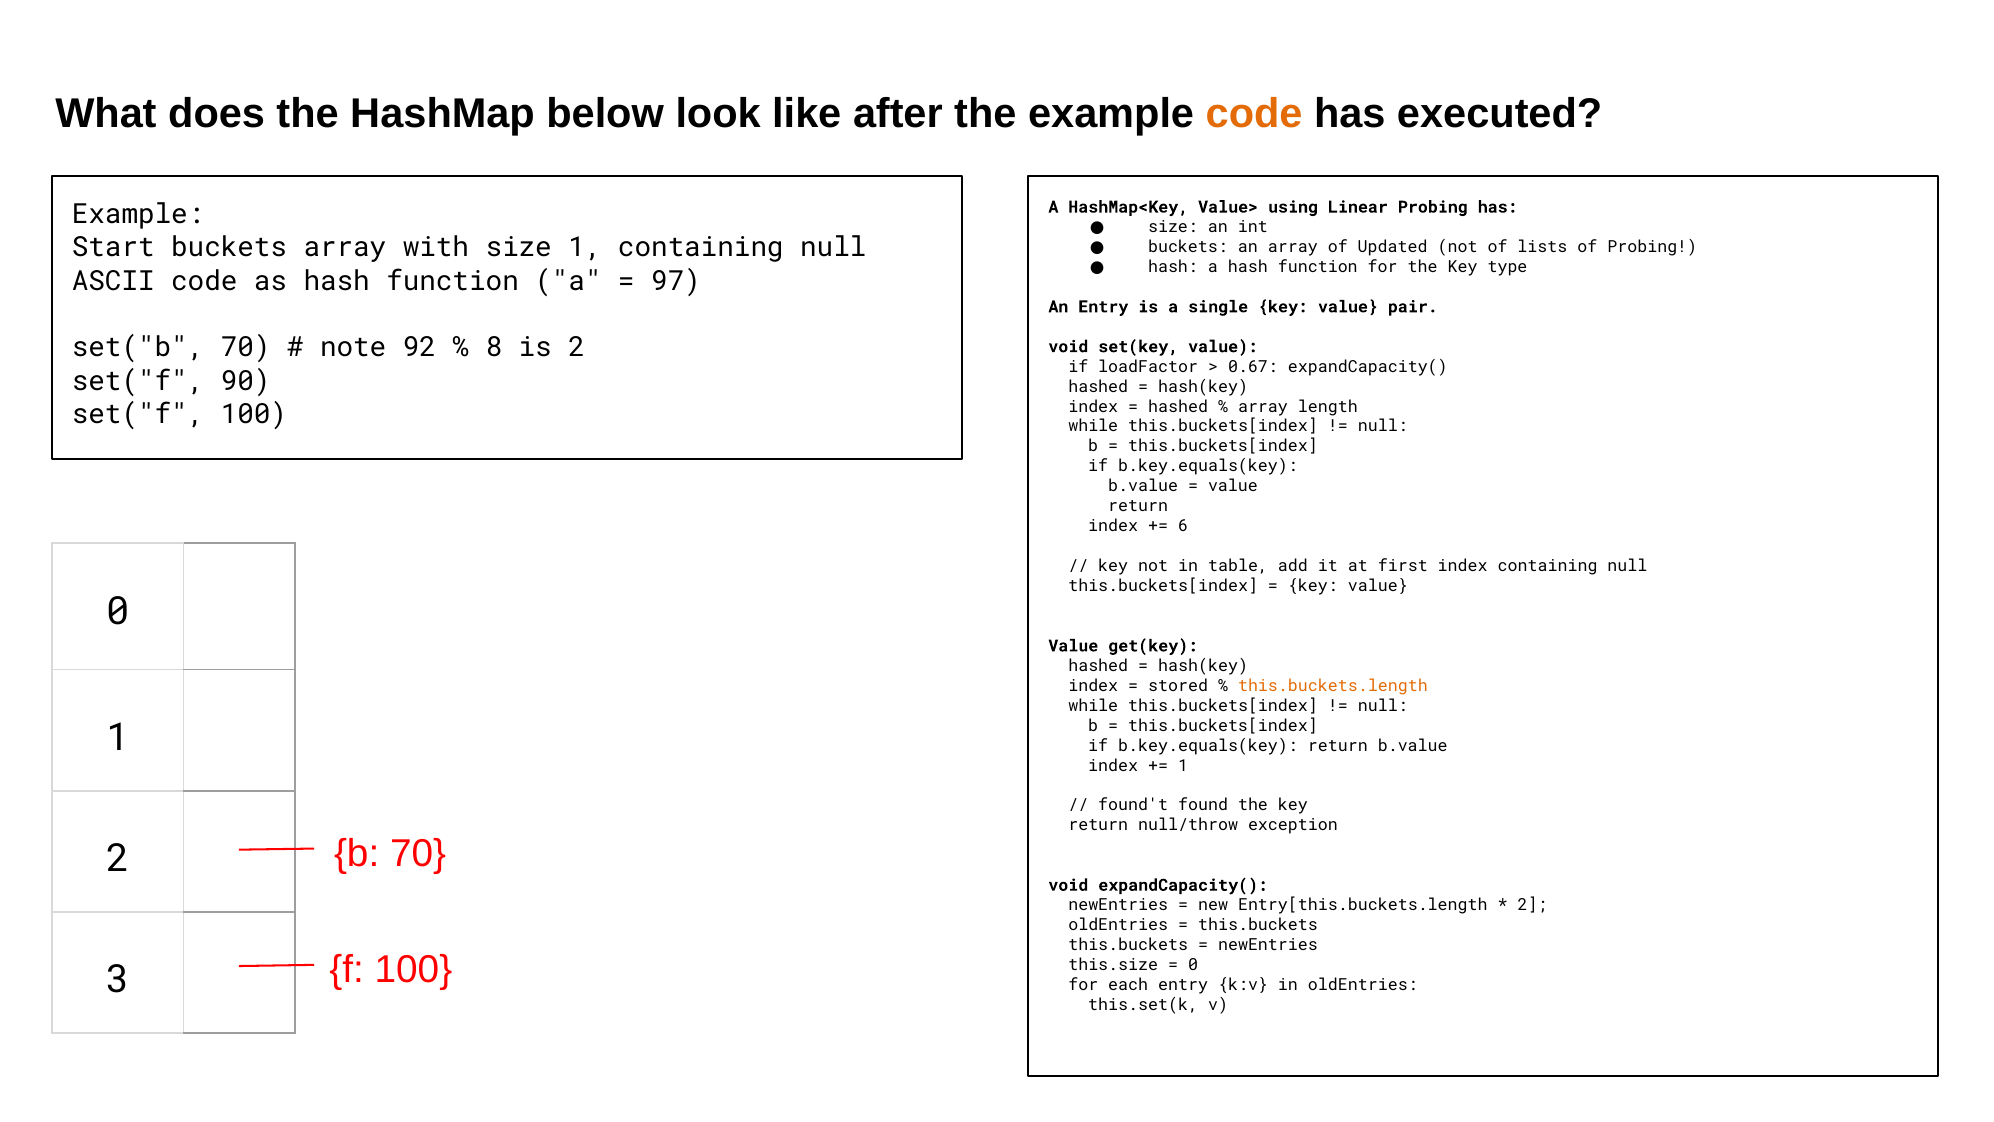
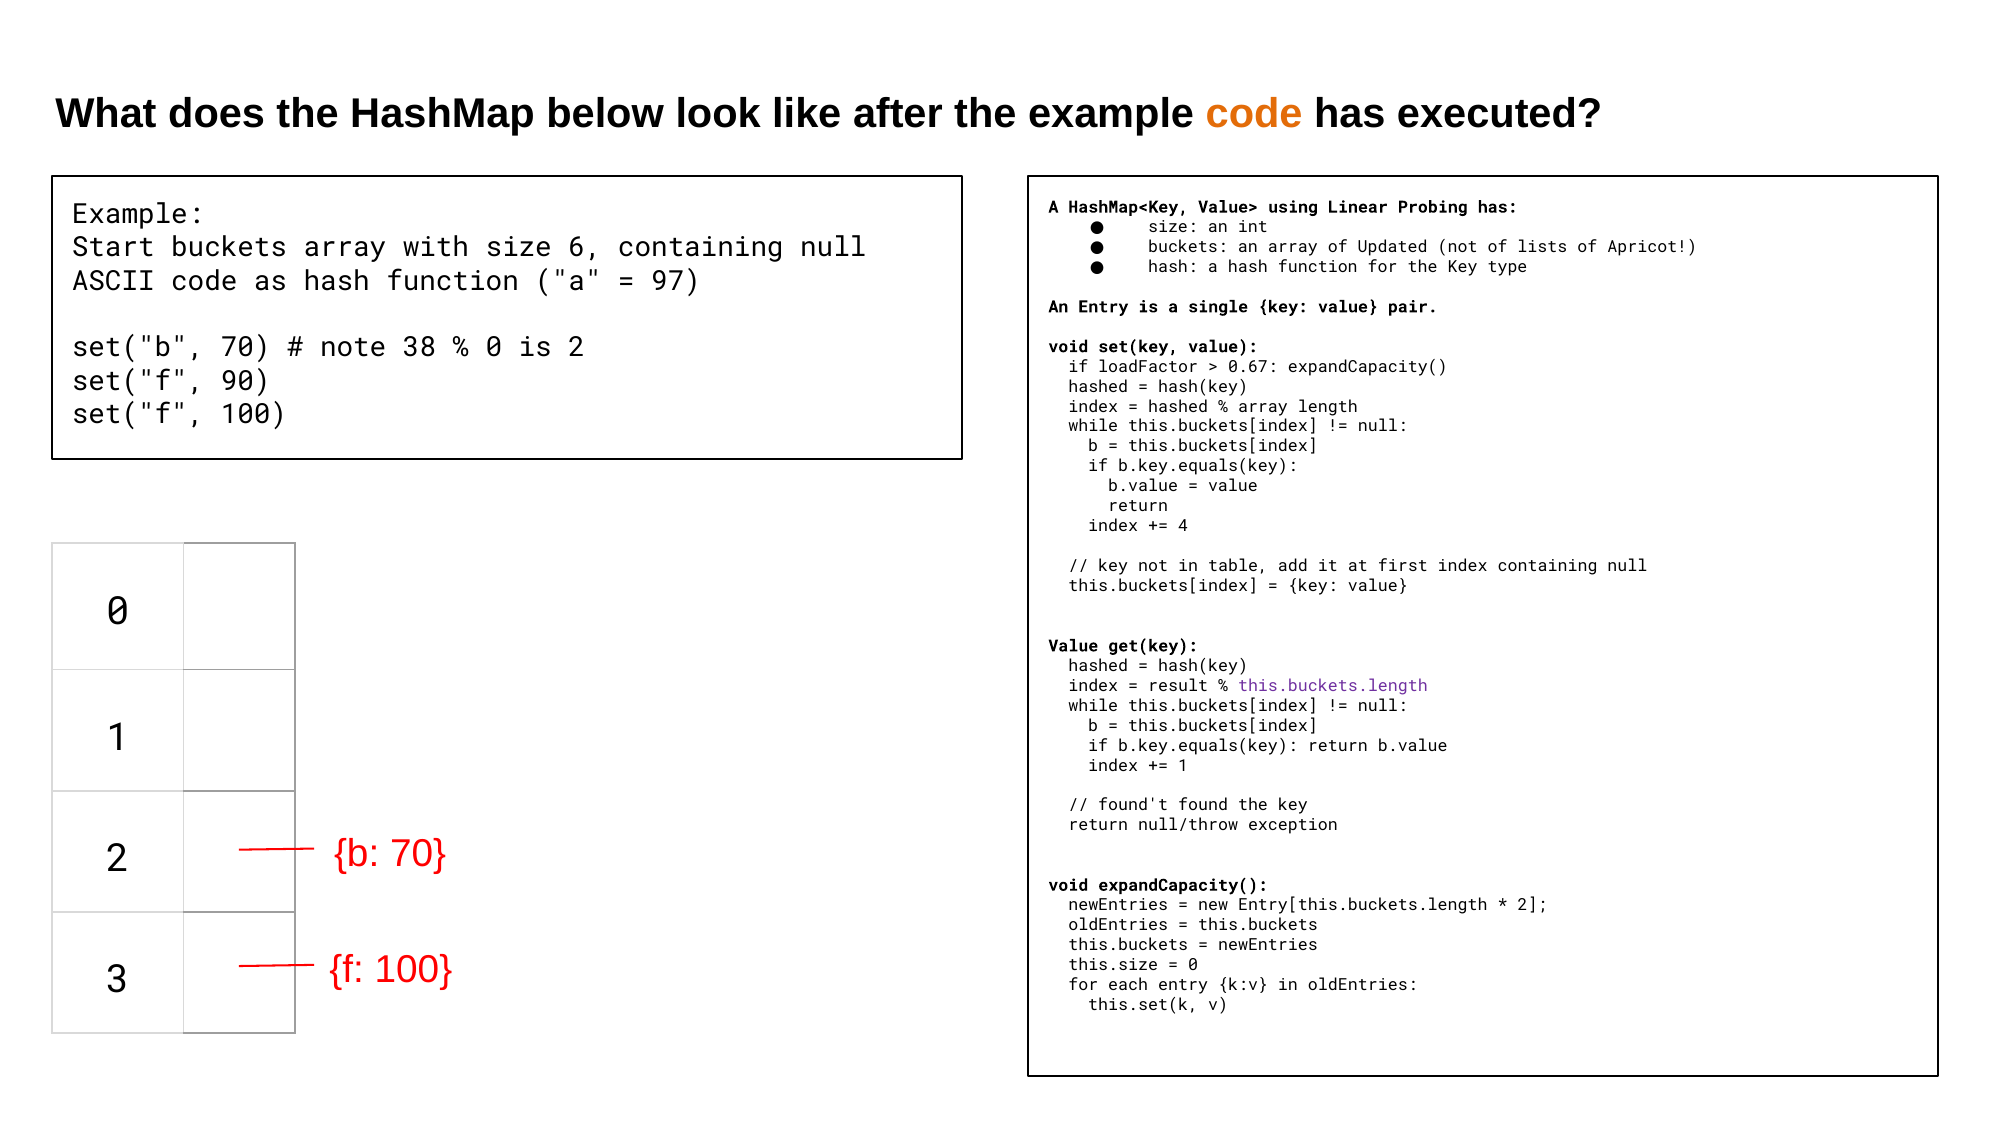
size 1: 1 -> 6
of Probing: Probing -> Apricot
92: 92 -> 38
8 at (494, 348): 8 -> 0
6: 6 -> 4
stored: stored -> result
this.buckets.length colour: orange -> purple
